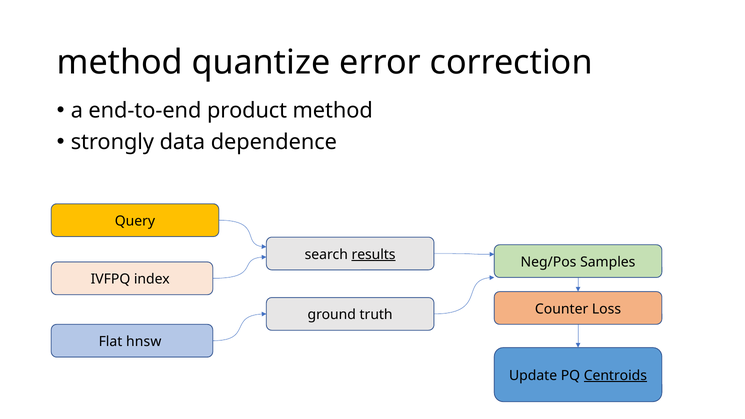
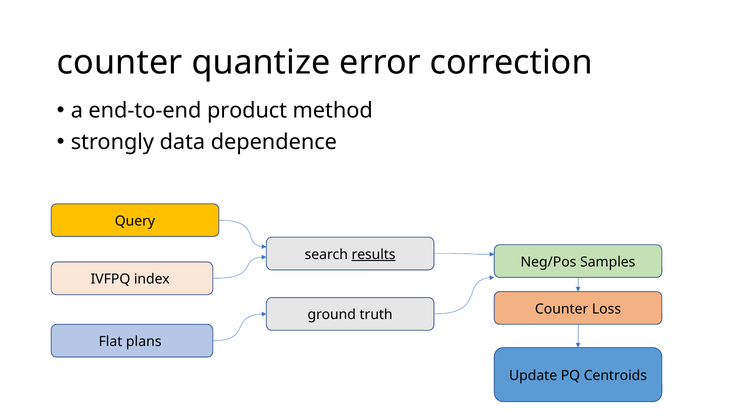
method at (120, 63): method -> counter
hnsw: hnsw -> plans
Centroids underline: present -> none
